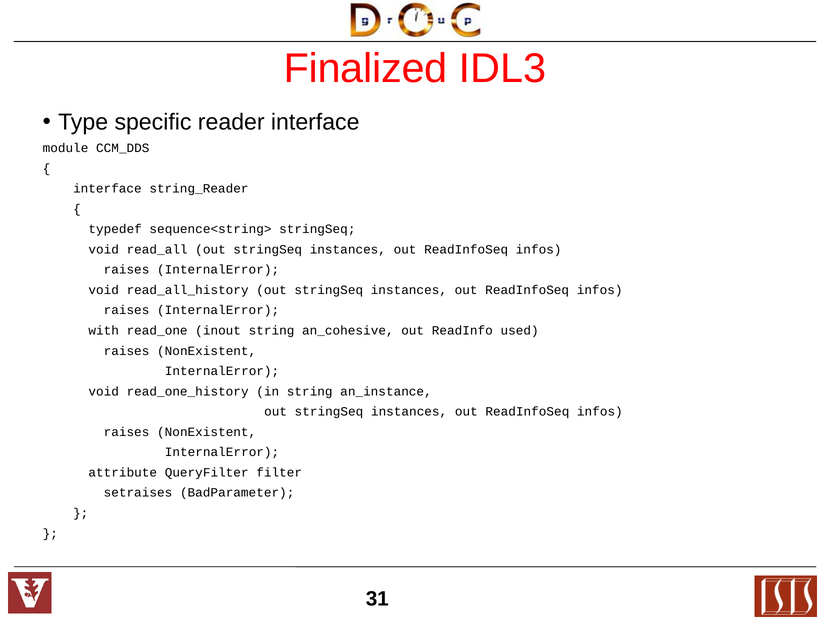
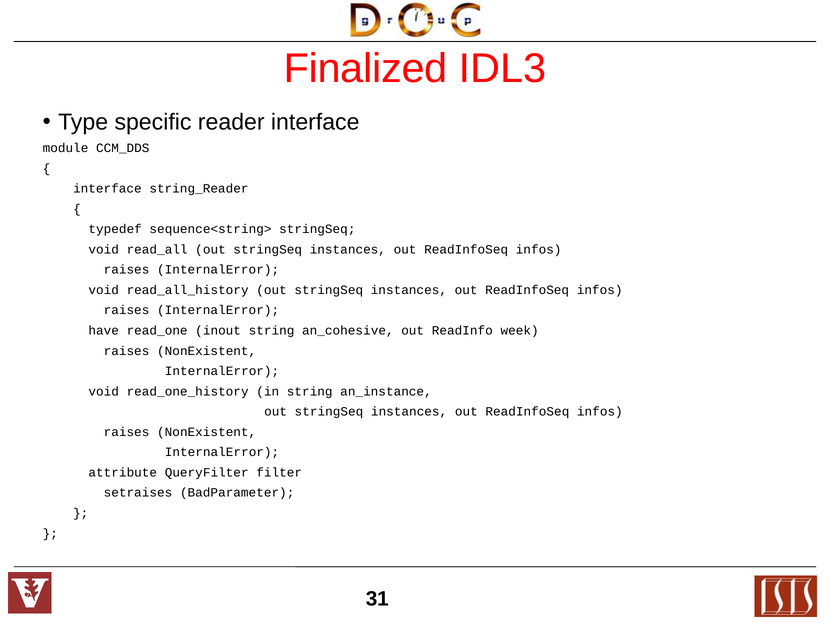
with: with -> have
used: used -> week
